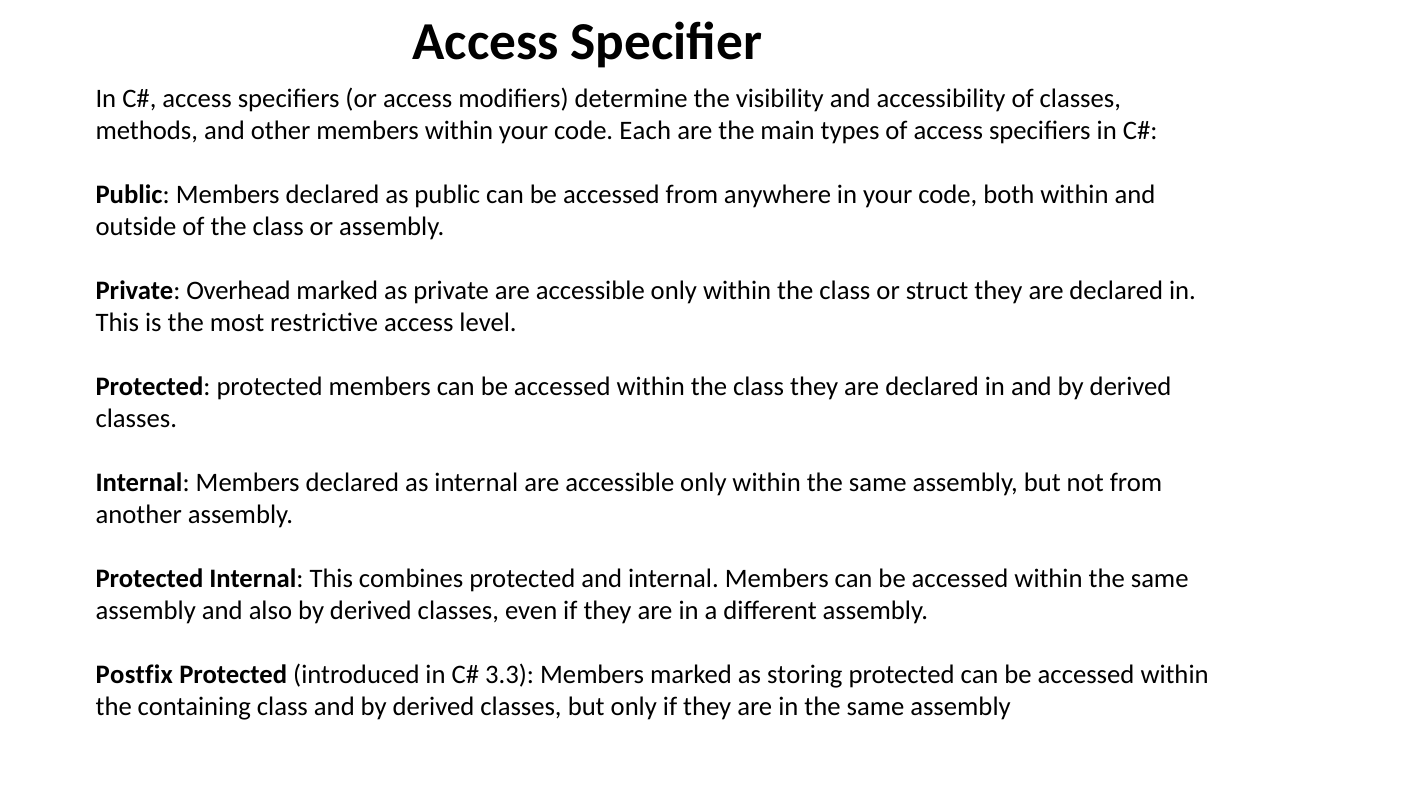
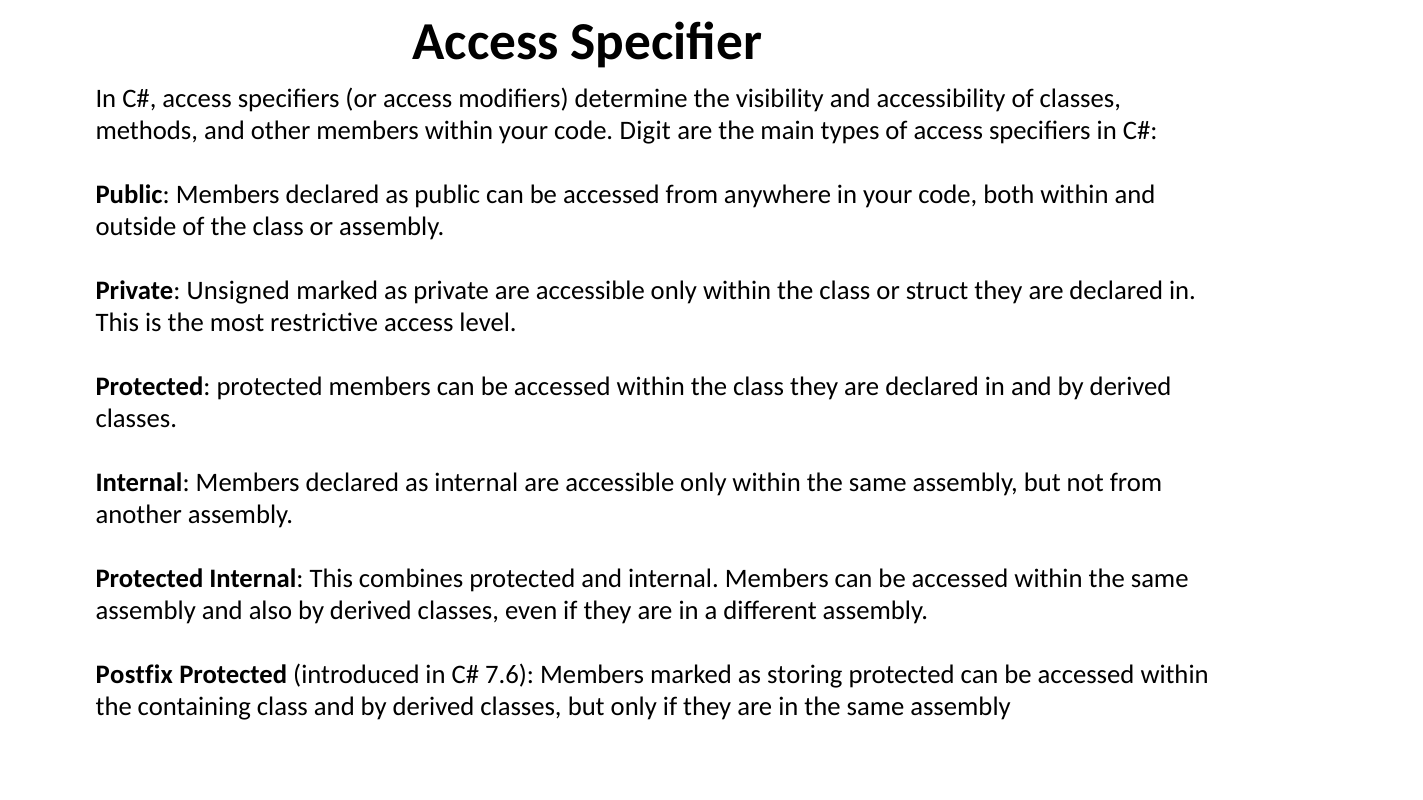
Each: Each -> Digit
Overhead: Overhead -> Unsigned
3.3: 3.3 -> 7.6
